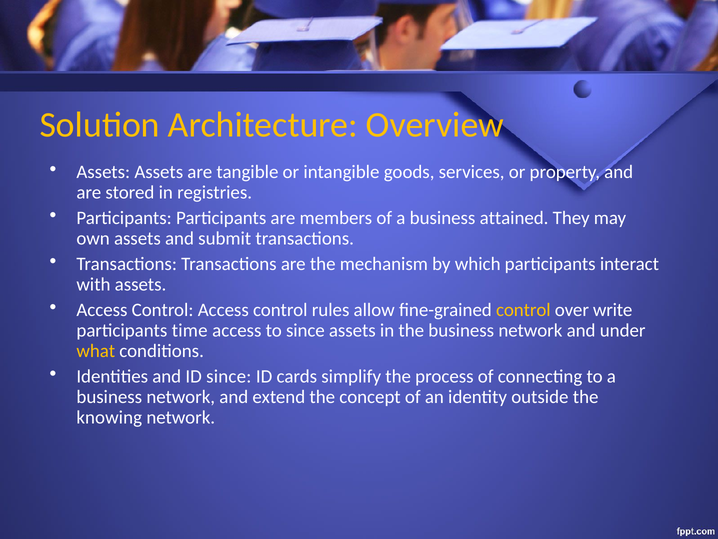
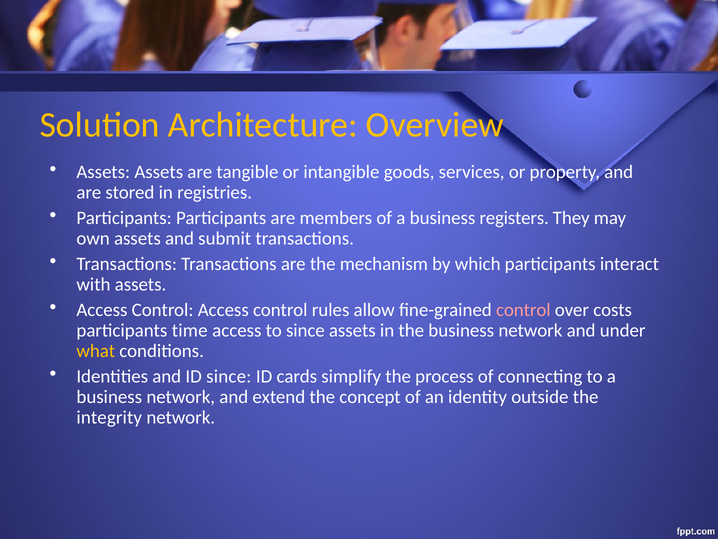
attained: attained -> registers
control at (523, 310) colour: yellow -> pink
write: write -> costs
knowing: knowing -> integrity
